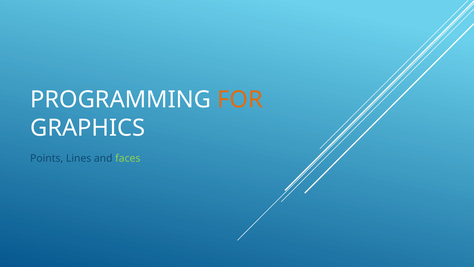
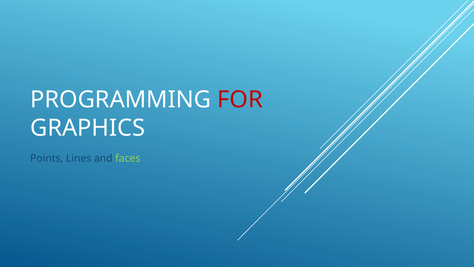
FOR colour: orange -> red
